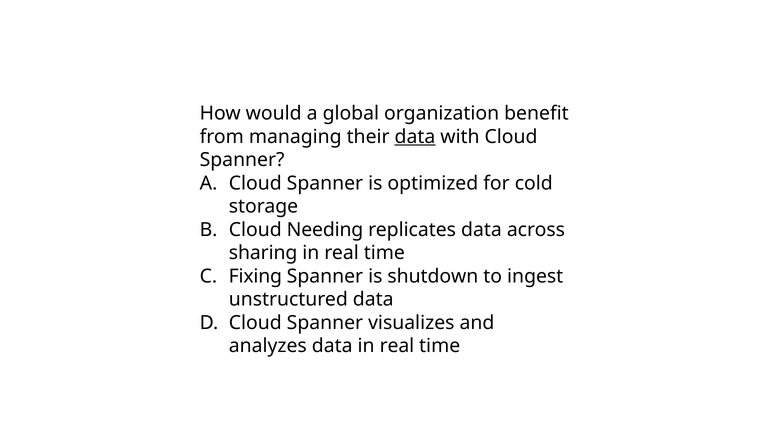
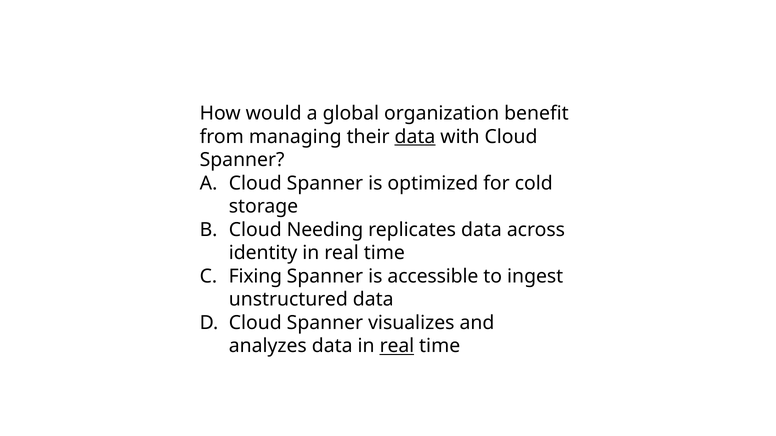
sharing: sharing -> identity
shutdown: shutdown -> accessible
real at (397, 346) underline: none -> present
